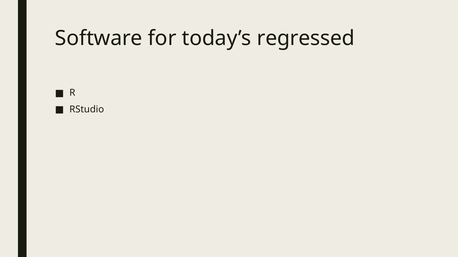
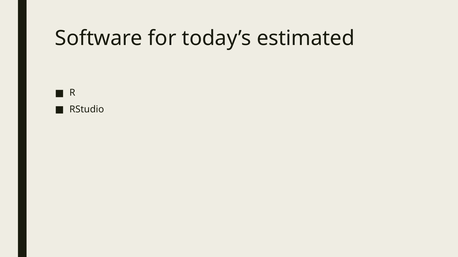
regressed: regressed -> estimated
